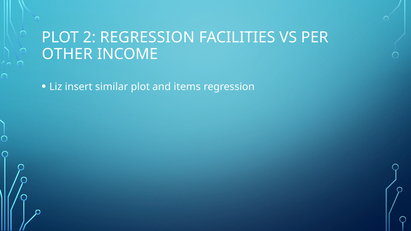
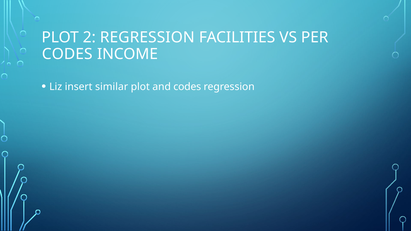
OTHER at (67, 54): OTHER -> CODES
and items: items -> codes
